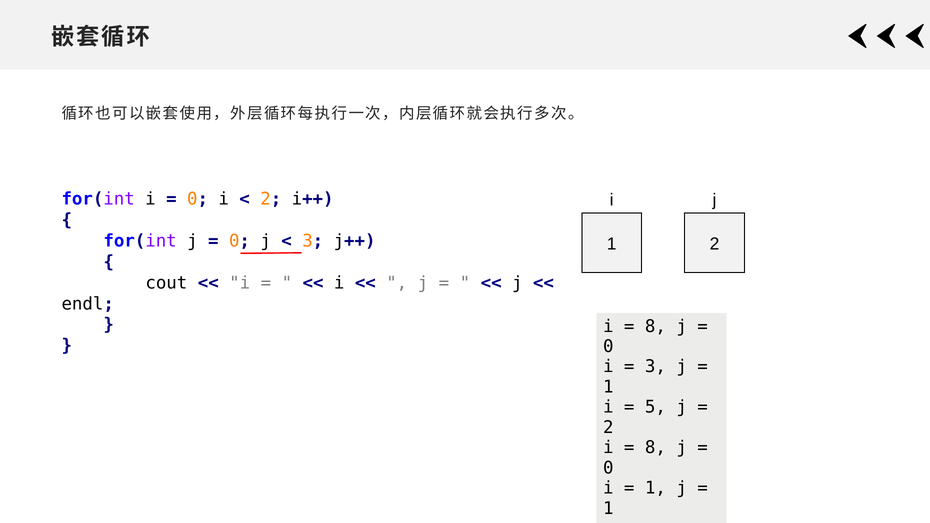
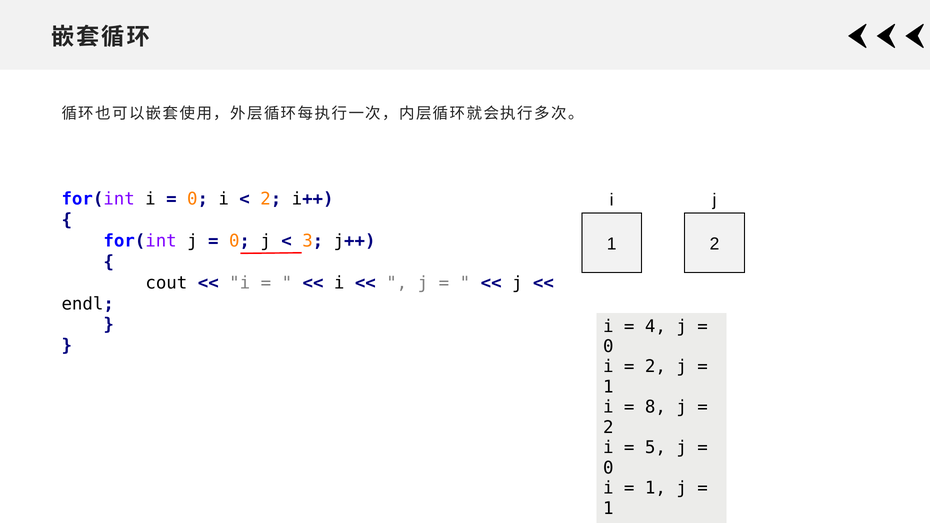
8 at (655, 326): 8 -> 4
3 at (655, 367): 3 -> 2
5: 5 -> 8
8 at (655, 448): 8 -> 5
